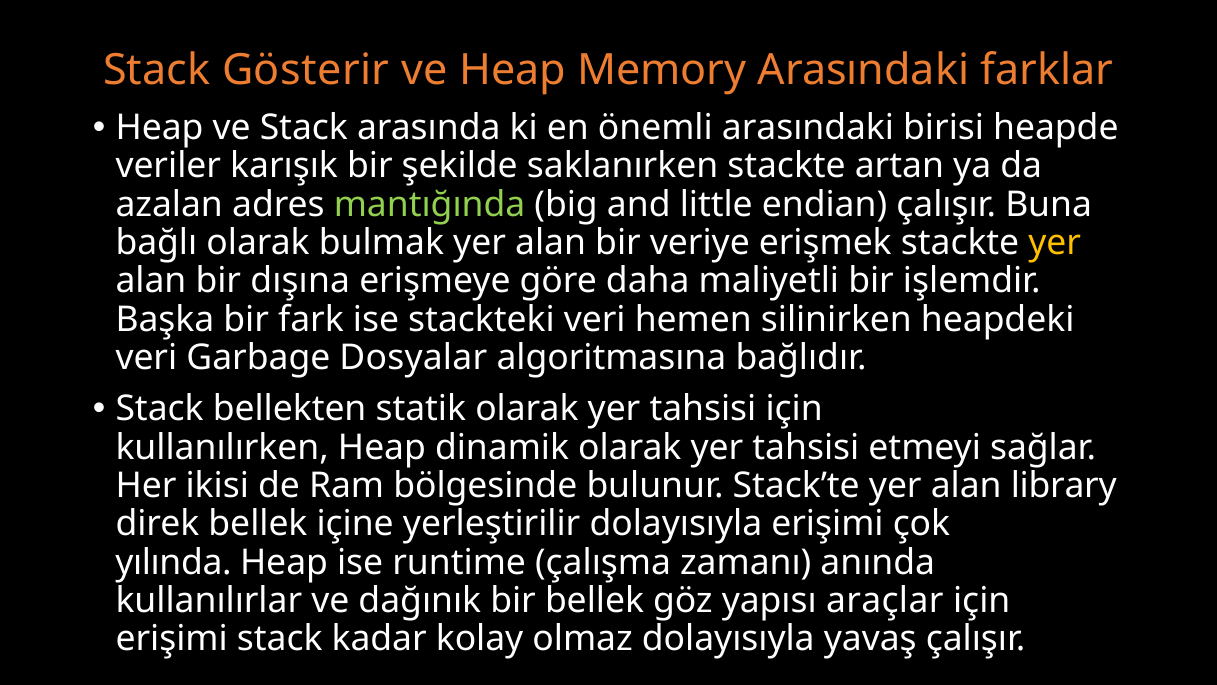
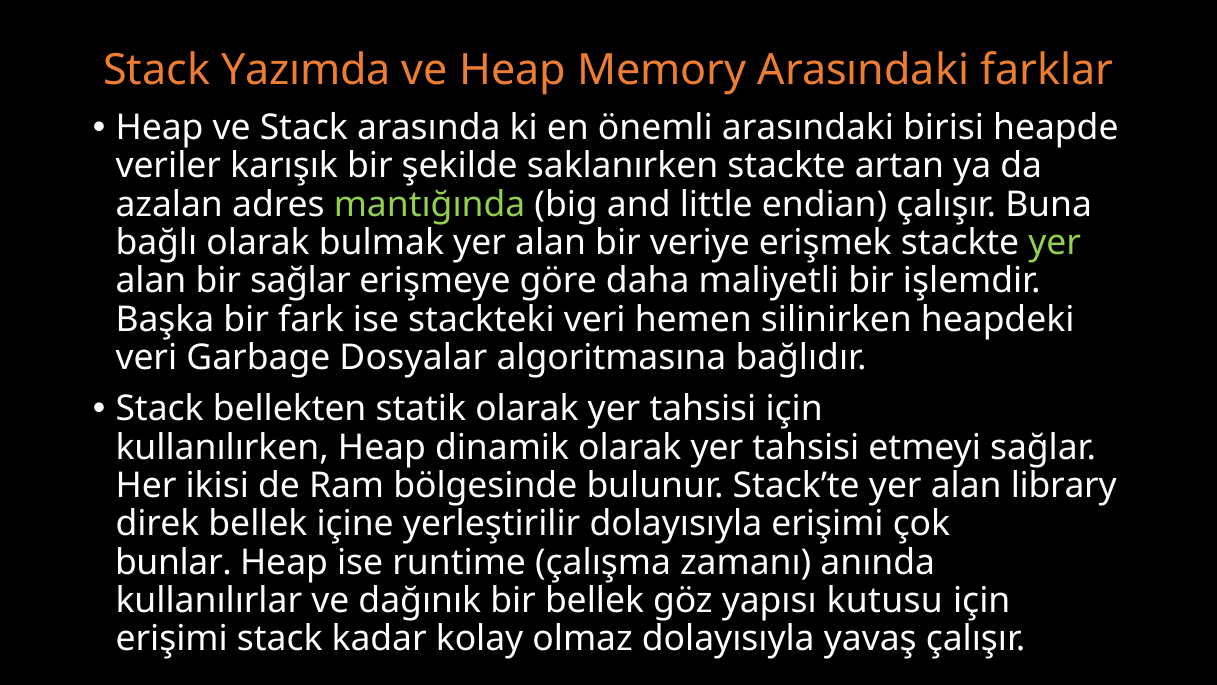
Gösterir: Gösterir -> Yazımda
yer at (1055, 243) colour: yellow -> light green
bir dışına: dışına -> sağlar
yılında: yılında -> bunlar
araçlar: araçlar -> kutusu
